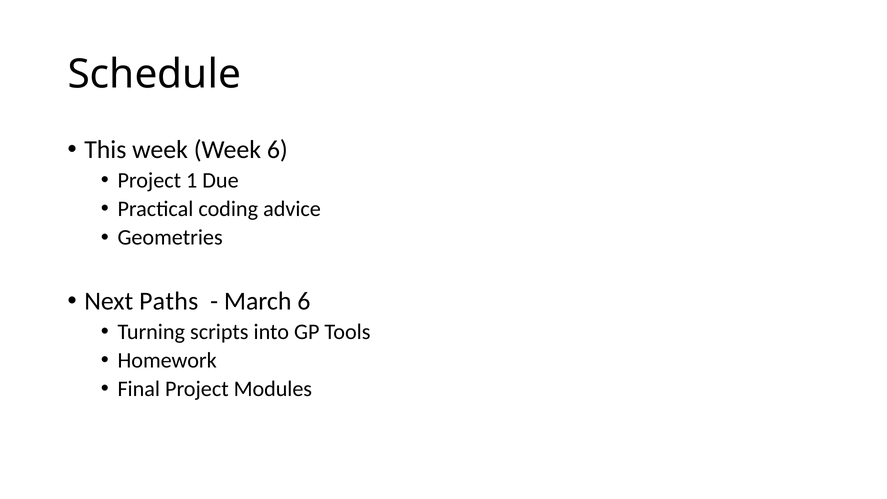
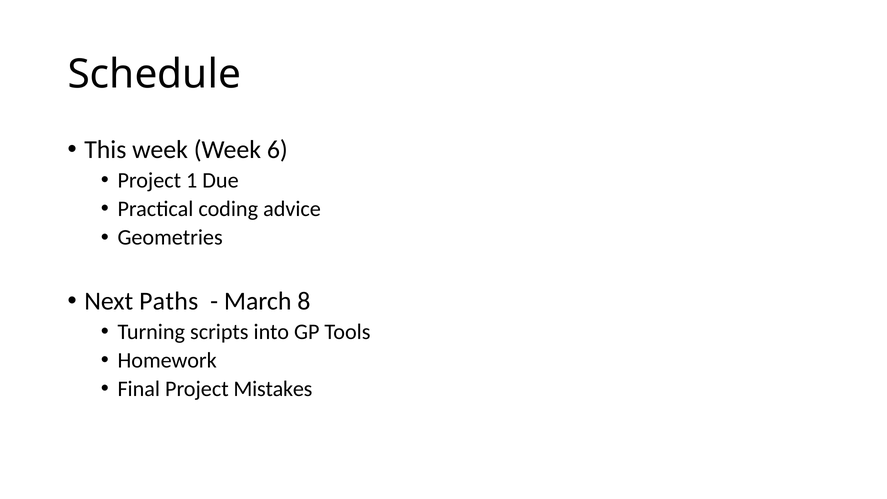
March 6: 6 -> 8
Modules: Modules -> Mistakes
